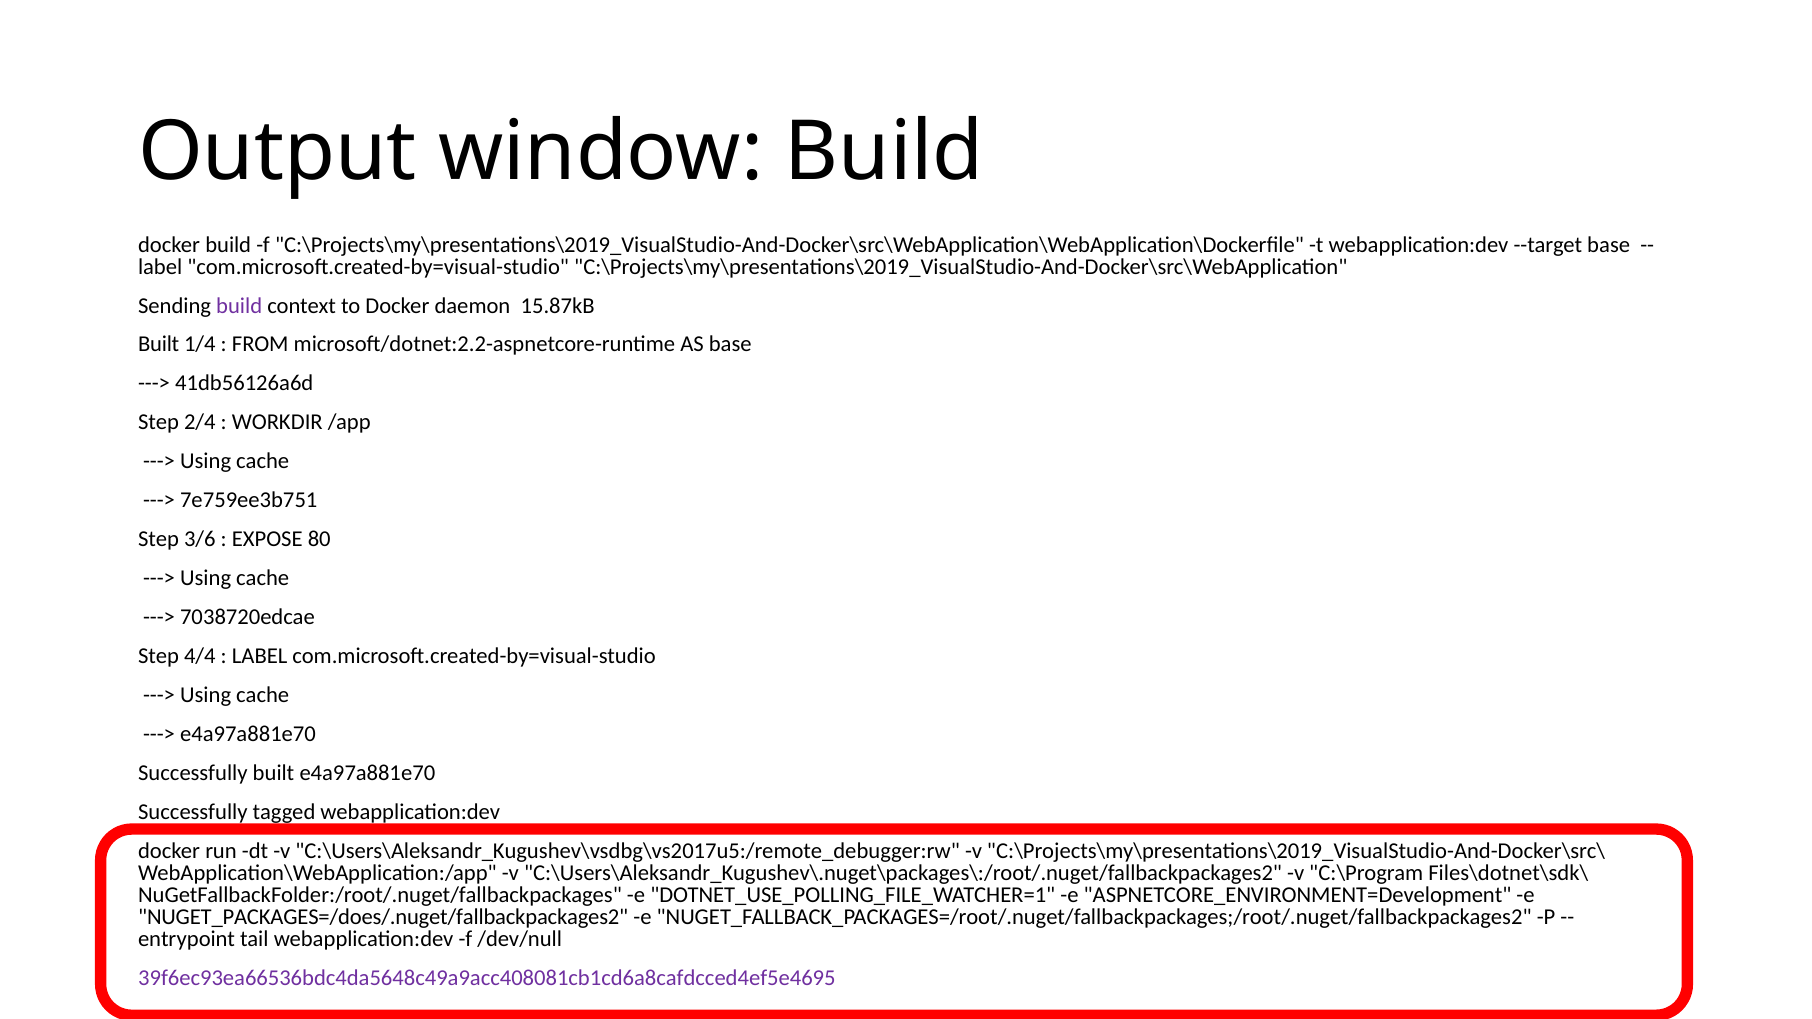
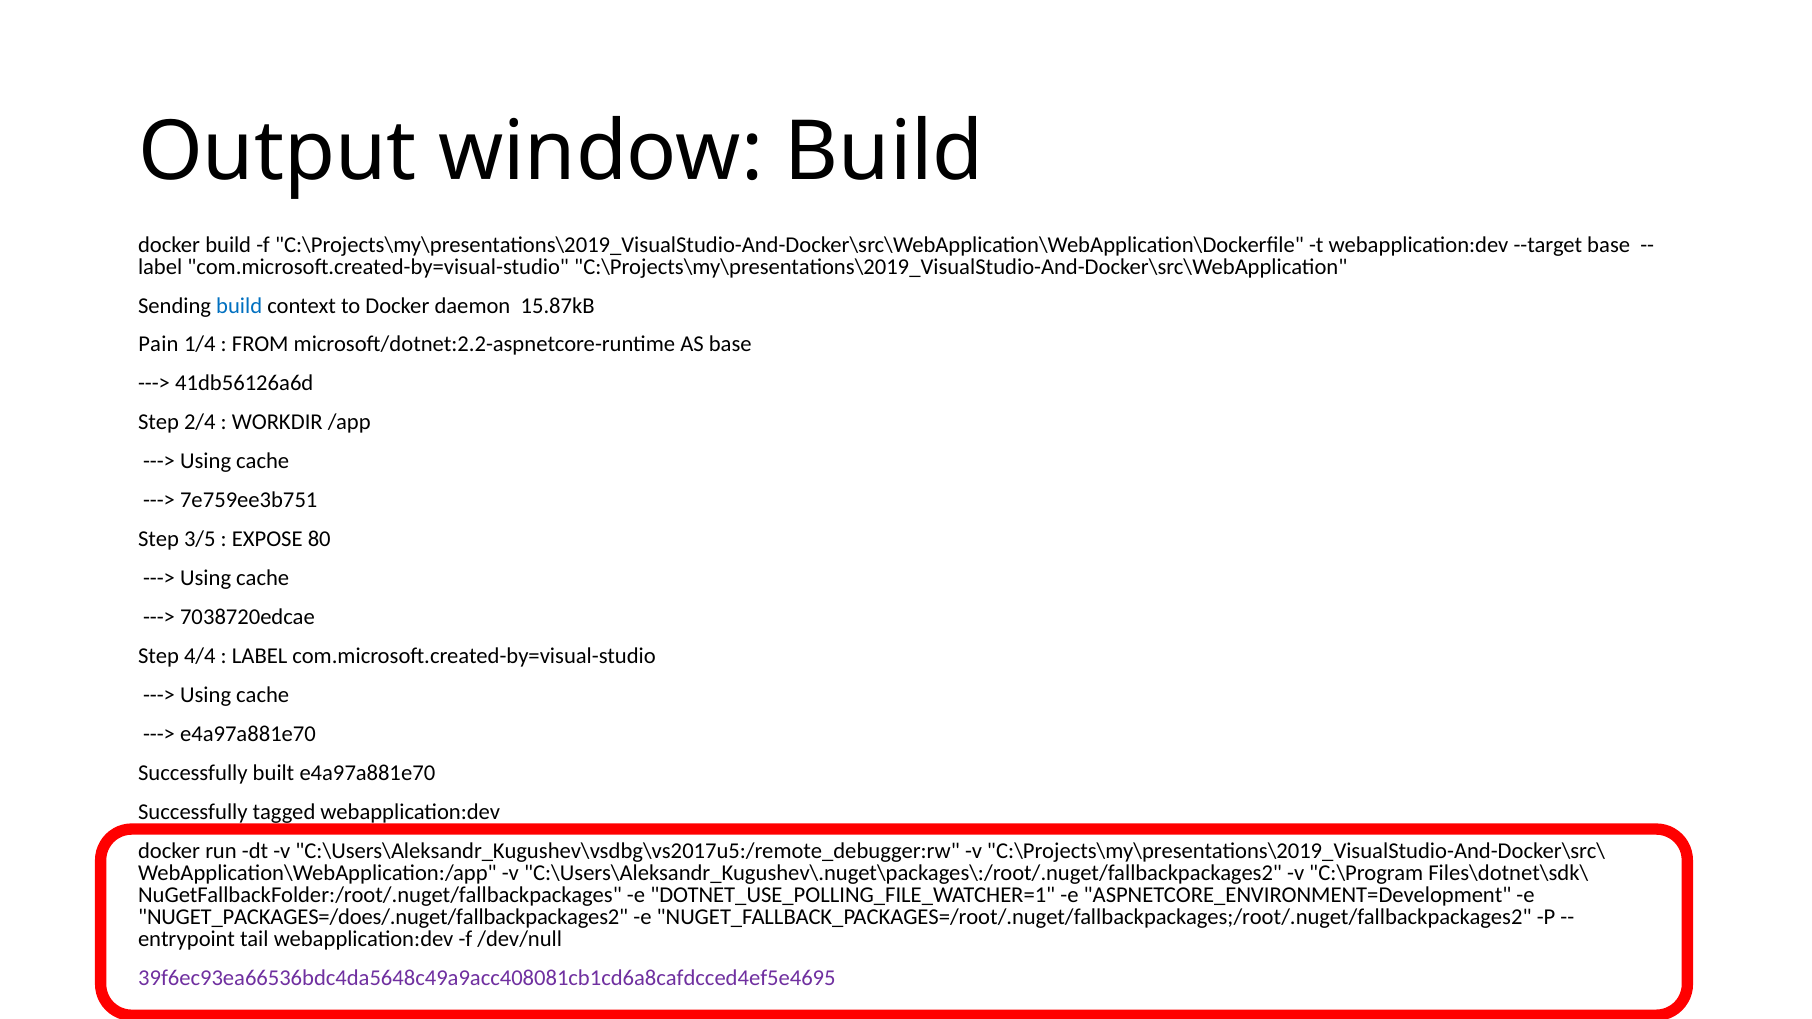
build at (239, 306) colour: purple -> blue
Built at (159, 345): Built -> Pain
3/6: 3/6 -> 3/5
